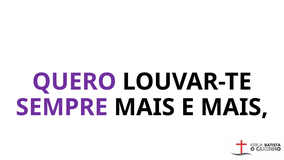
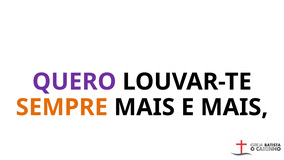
SEMPRE colour: purple -> orange
